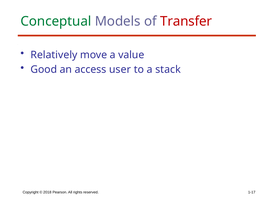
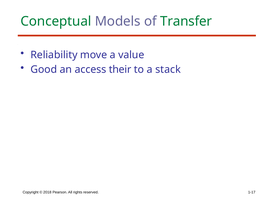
Transfer colour: red -> green
Relatively: Relatively -> Reliability
user: user -> their
